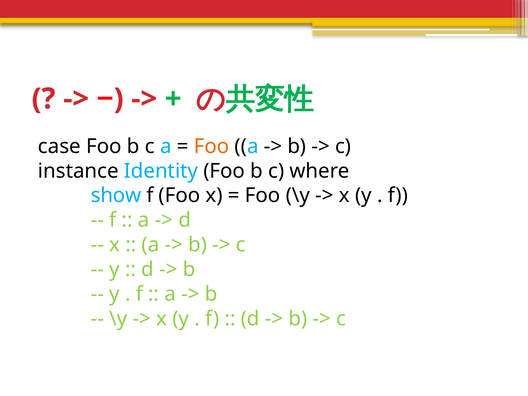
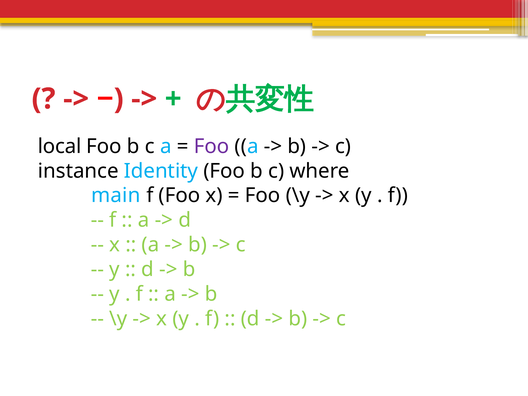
case: case -> local
Foo at (212, 146) colour: orange -> purple
show: show -> main
